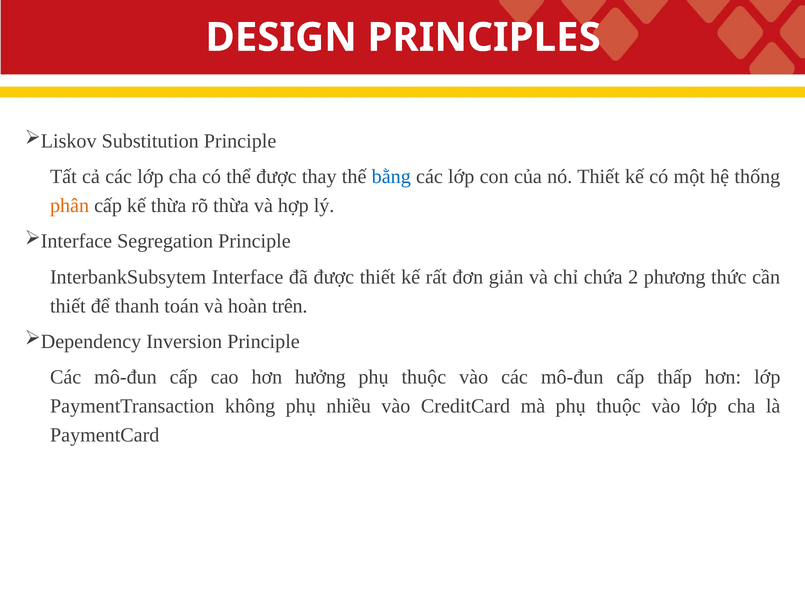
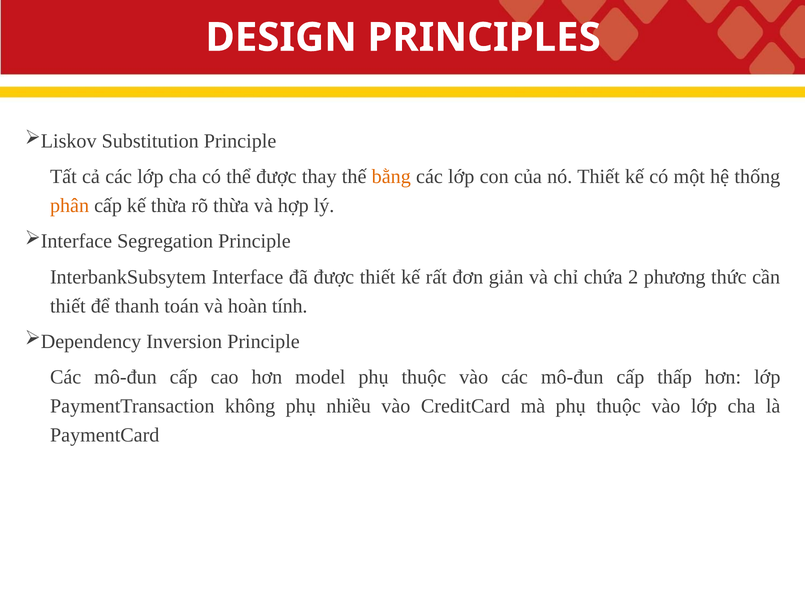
bằng colour: blue -> orange
trên: trên -> tính
hưởng: hưởng -> model
